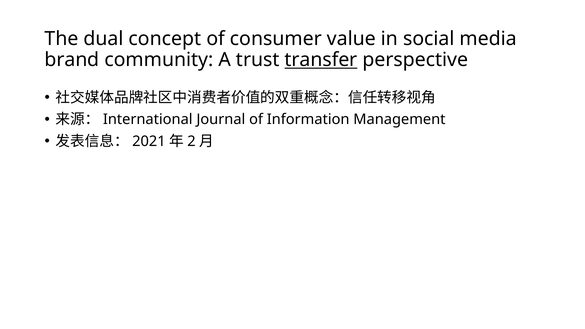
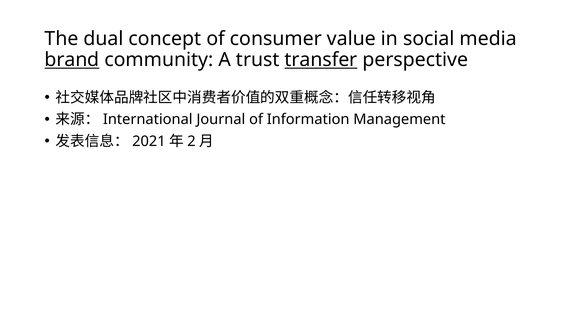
brand underline: none -> present
